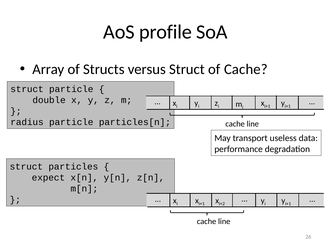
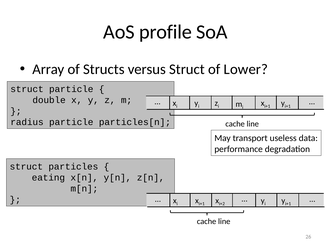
of Cache: Cache -> Lower
expect: expect -> eating
